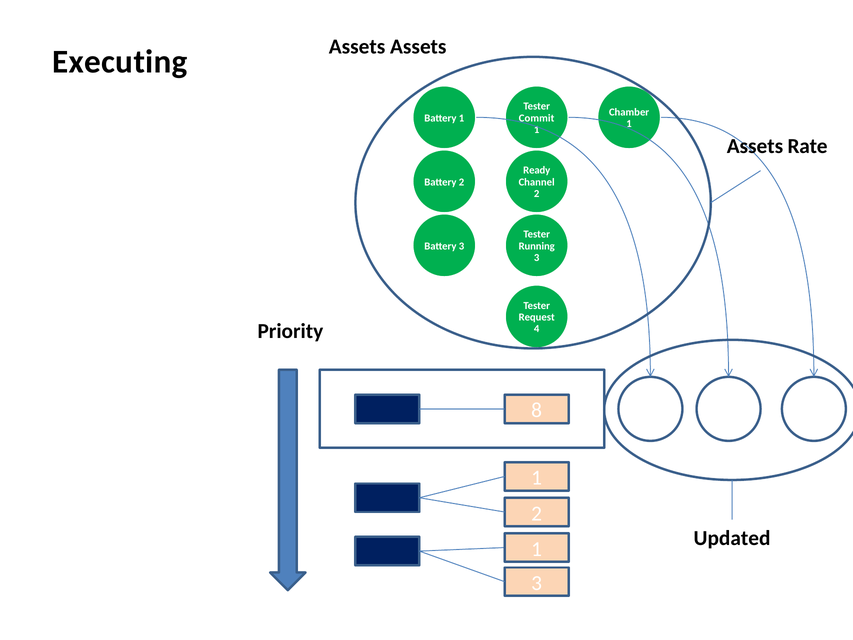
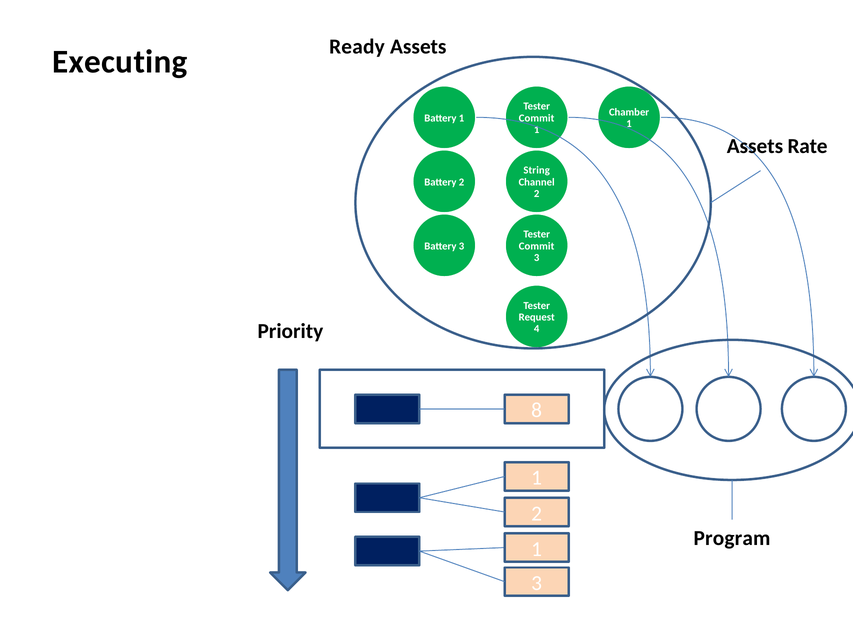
Assets at (357, 47): Assets -> Ready
Ready: Ready -> String
Running at (537, 246): Running -> Commit
Updated: Updated -> Program
